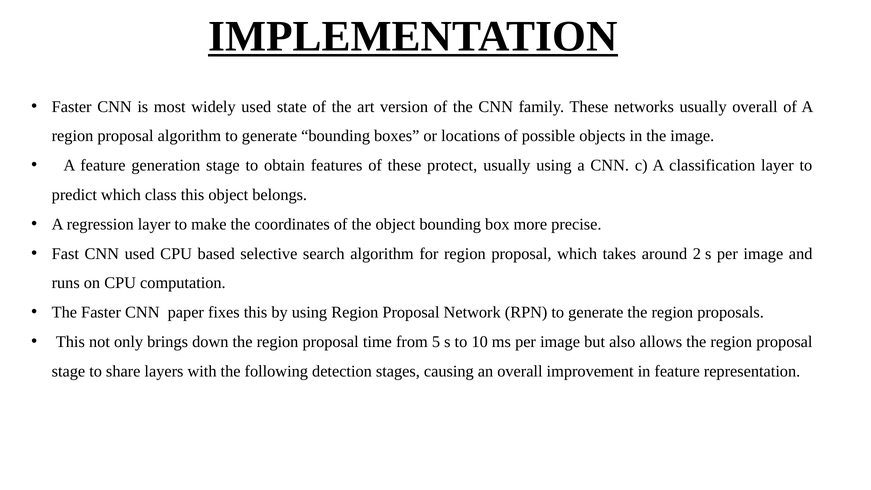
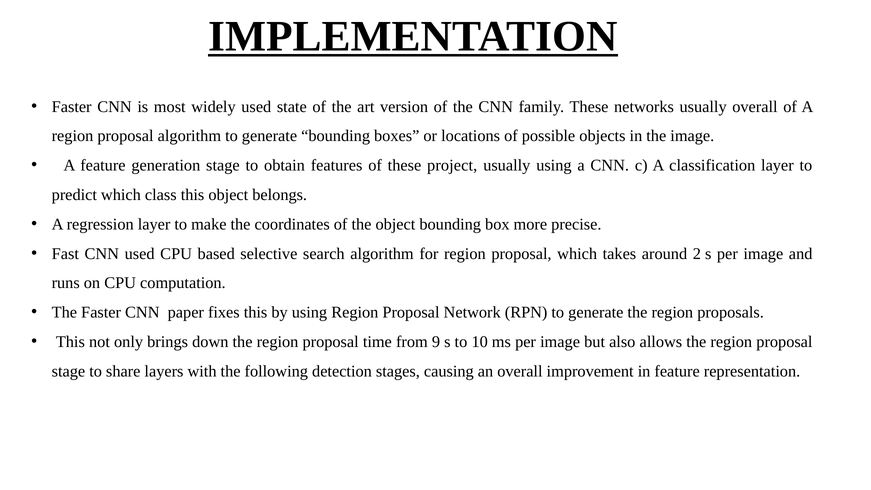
protect: protect -> project
5: 5 -> 9
